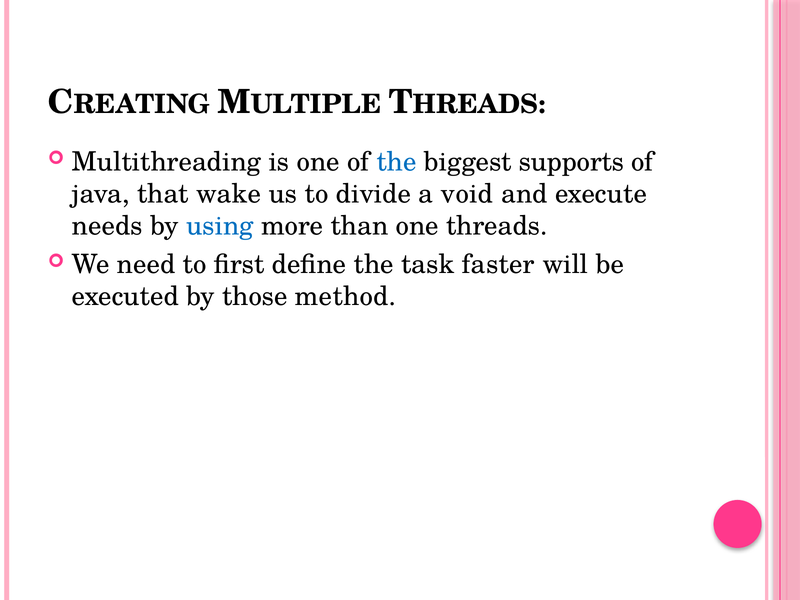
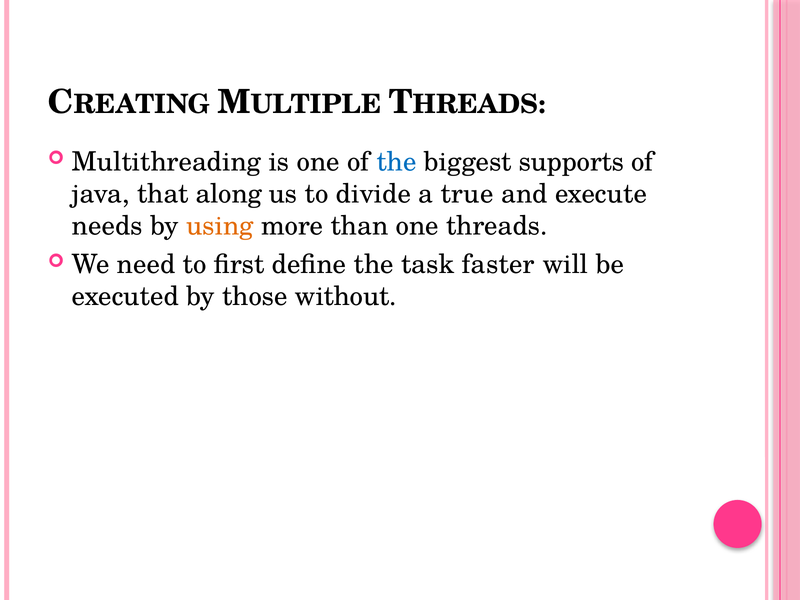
wake: wake -> along
void: void -> true
using colour: blue -> orange
method: method -> without
